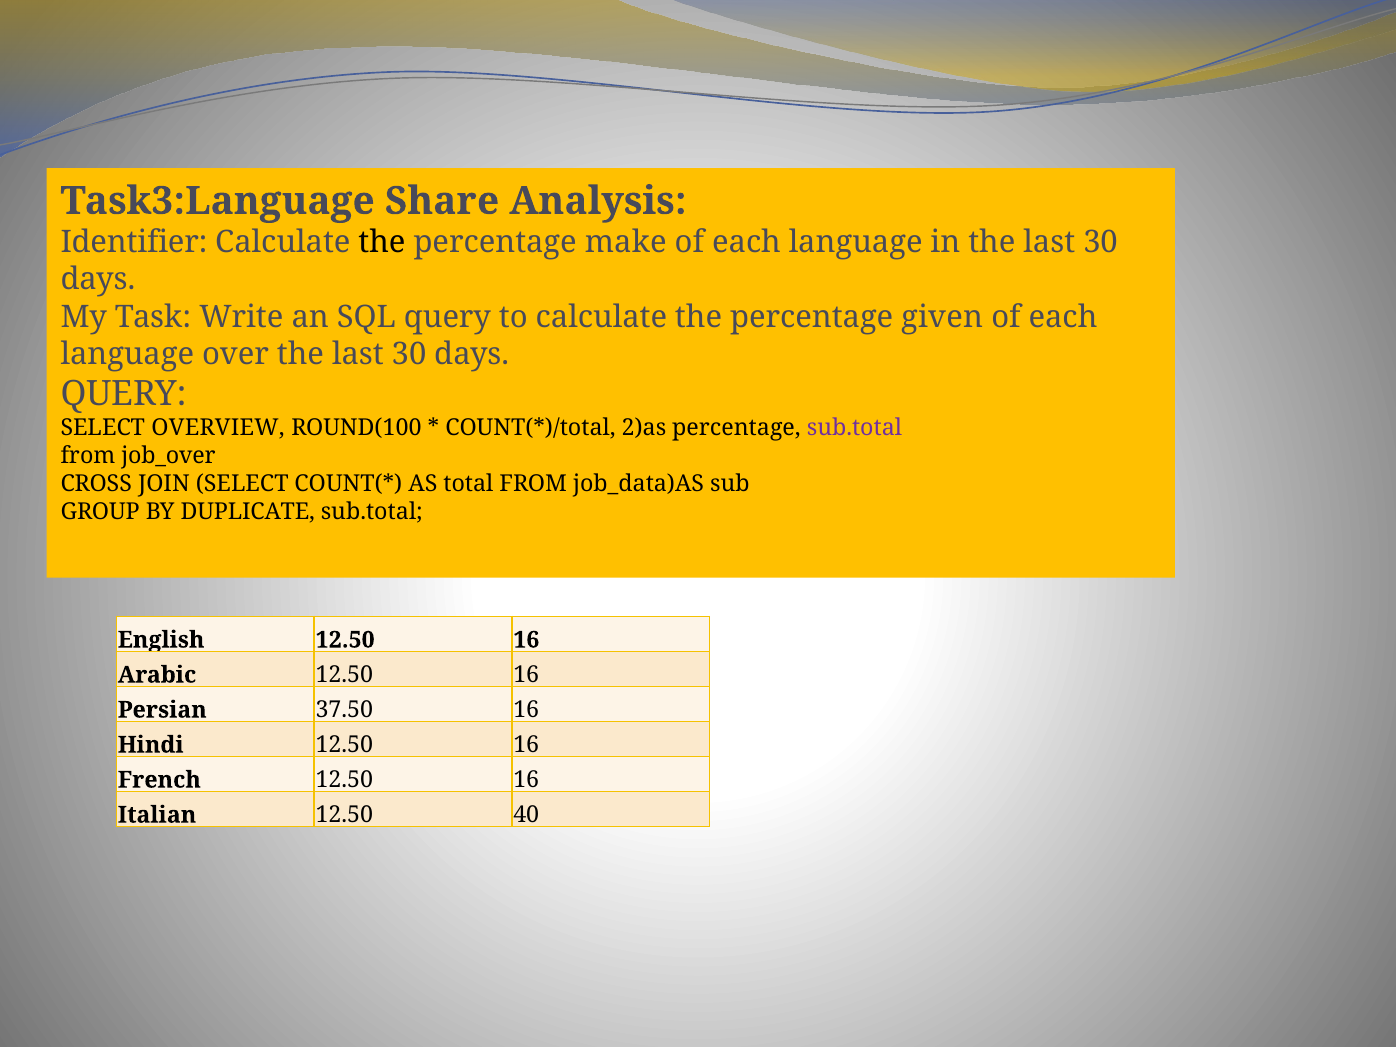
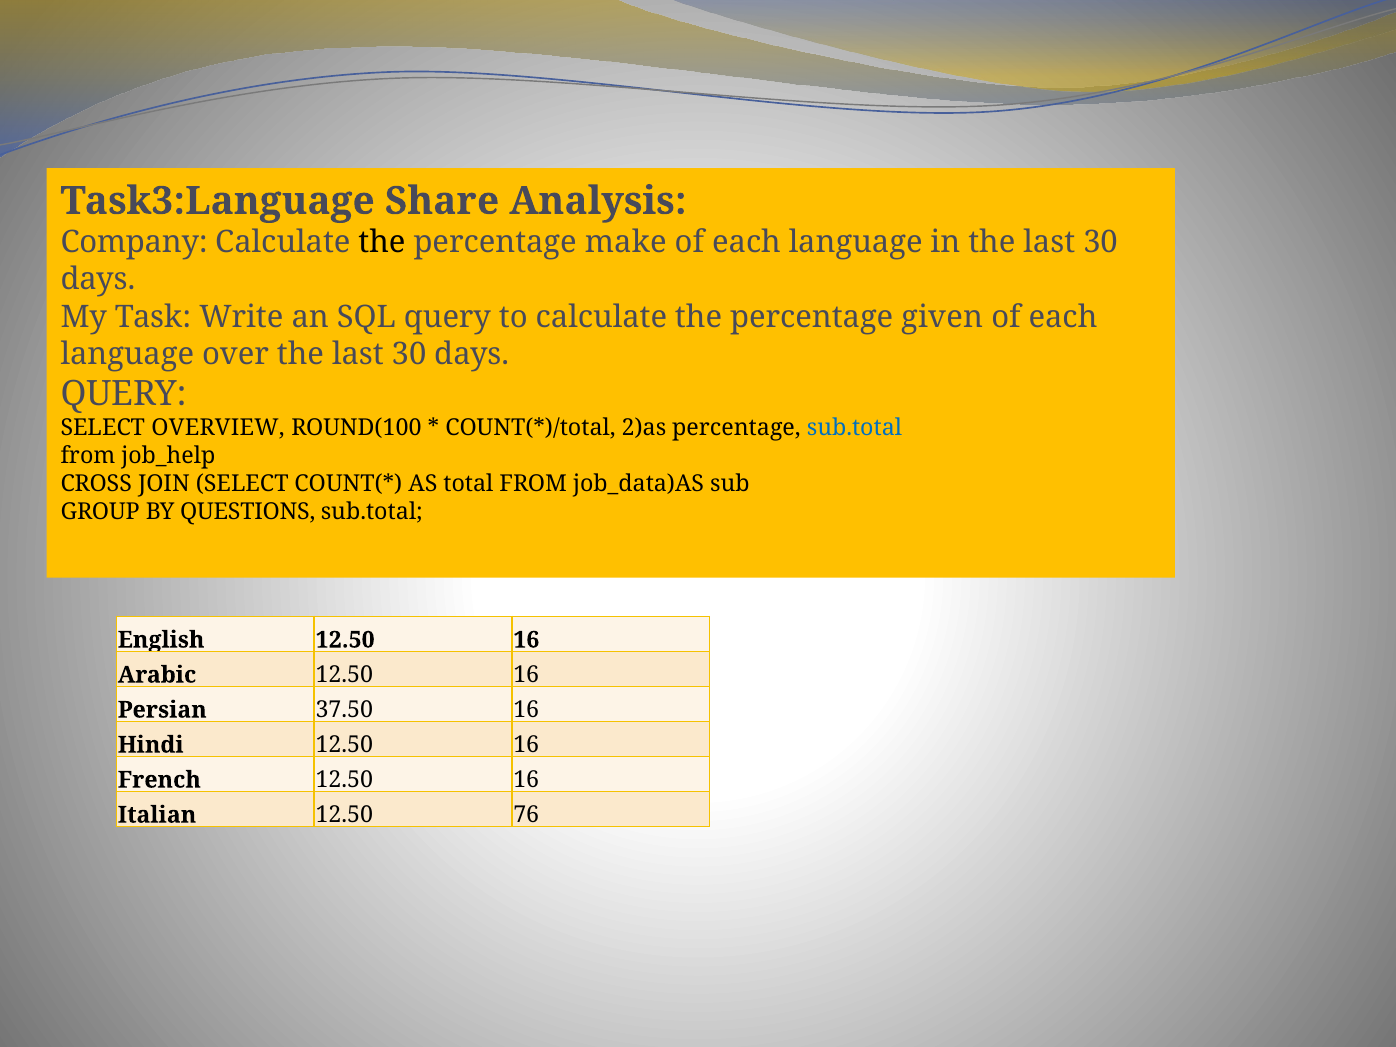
Identifier: Identifier -> Company
sub.total at (854, 428) colour: purple -> blue
job_over: job_over -> job_help
DUPLICATE: DUPLICATE -> QUESTIONS
40: 40 -> 76
